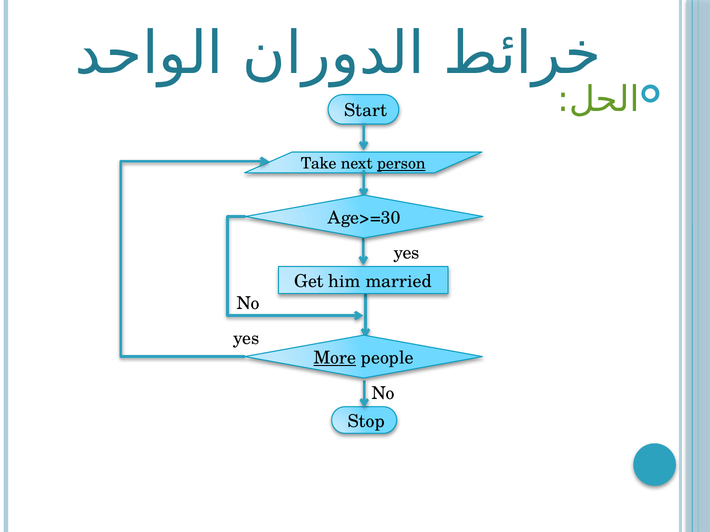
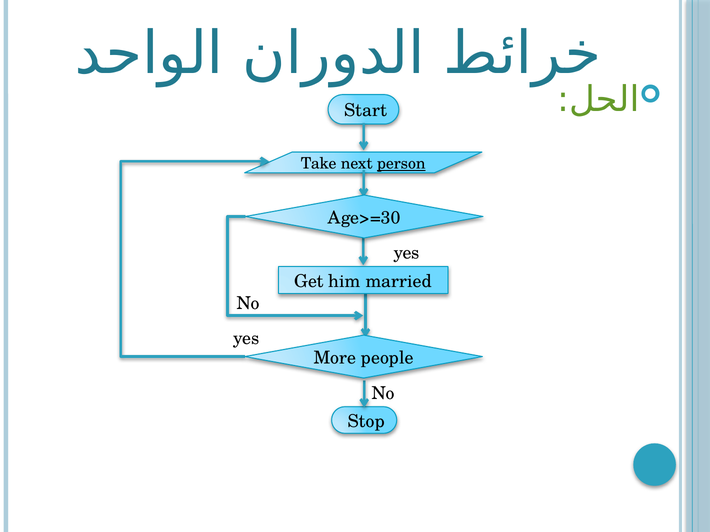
More underline: present -> none
